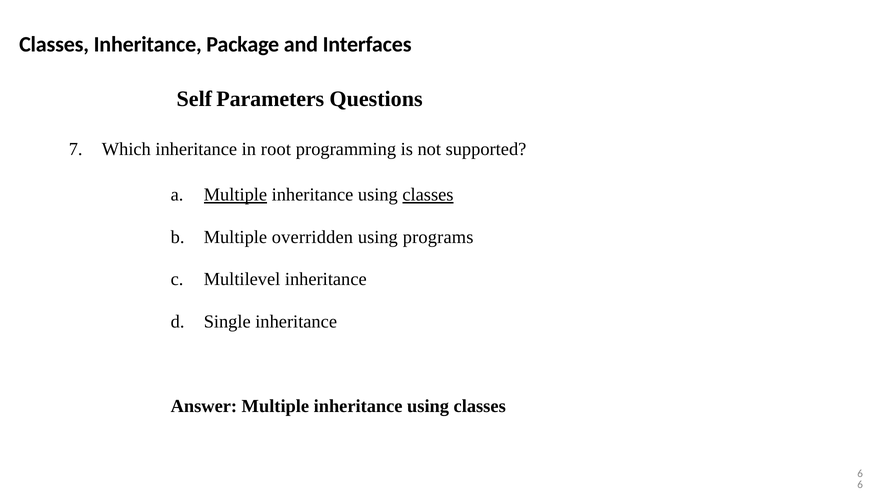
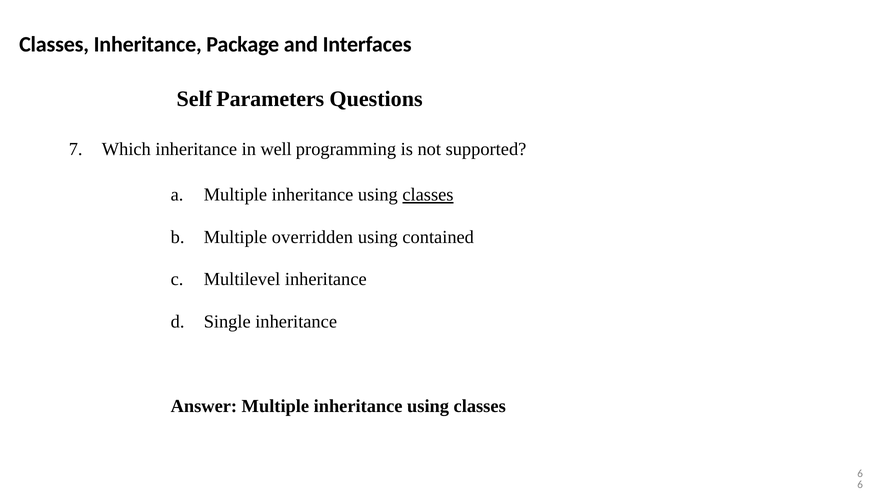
root: root -> well
Multiple at (235, 195) underline: present -> none
programs: programs -> contained
